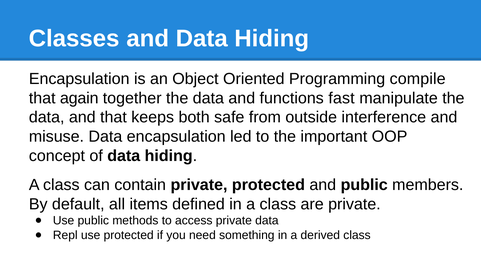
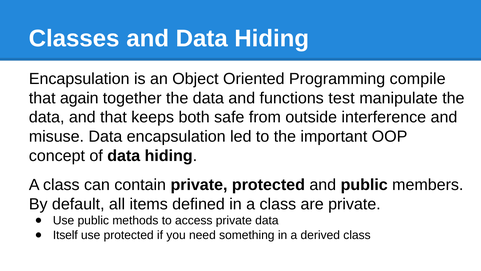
fast: fast -> test
Repl: Repl -> Itself
